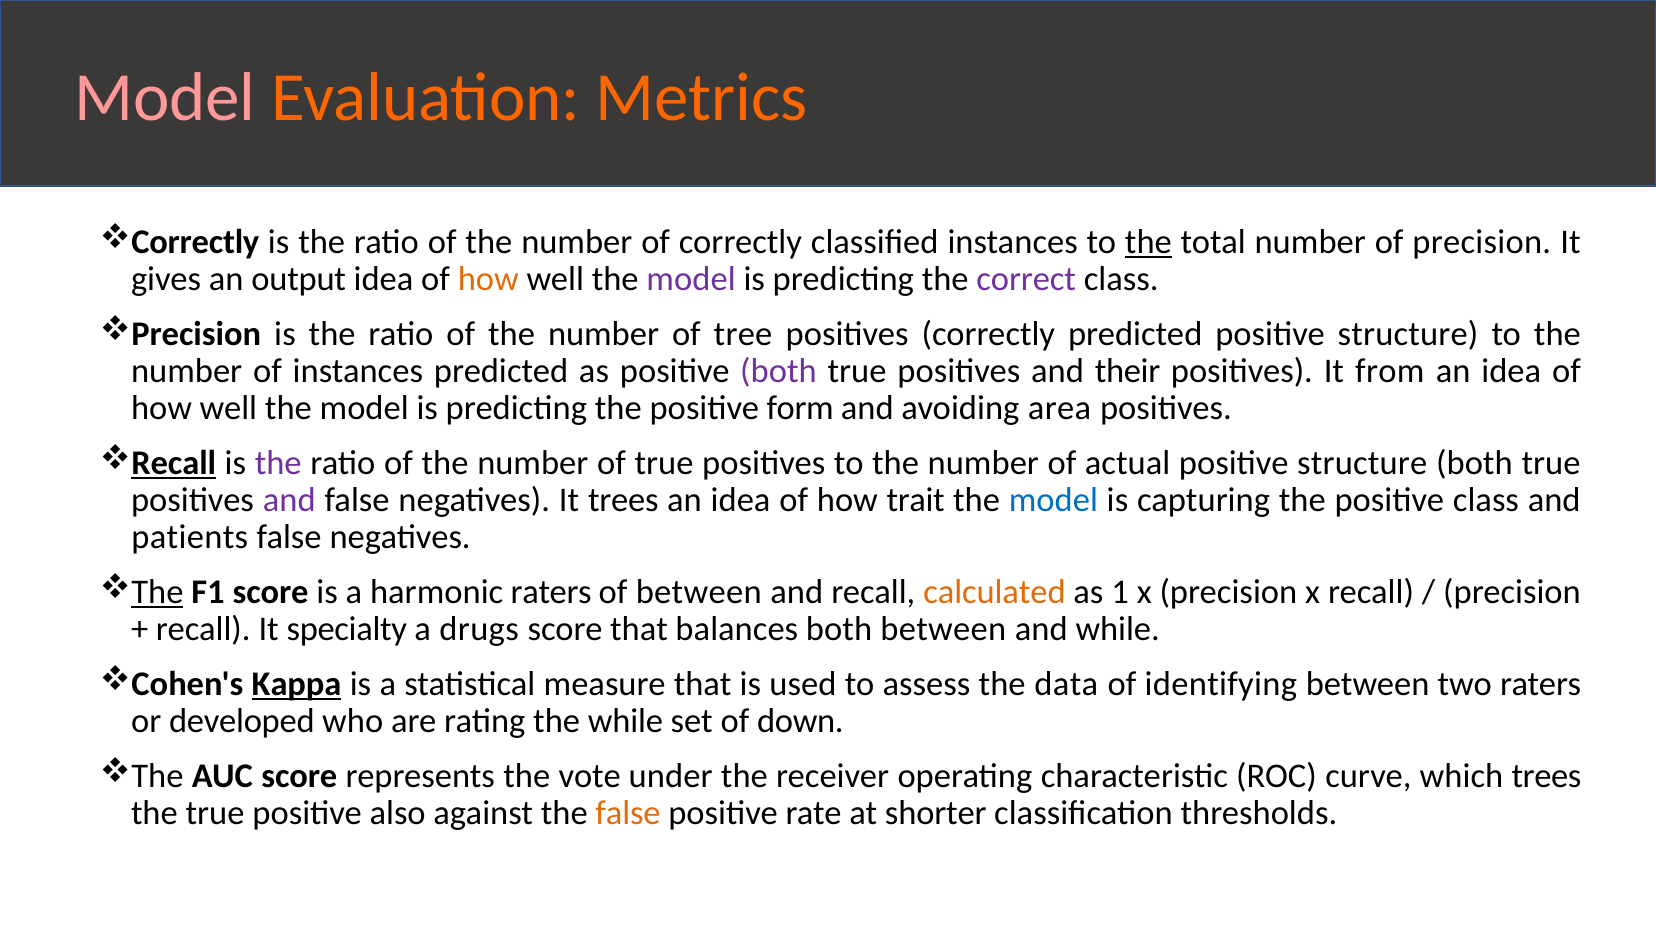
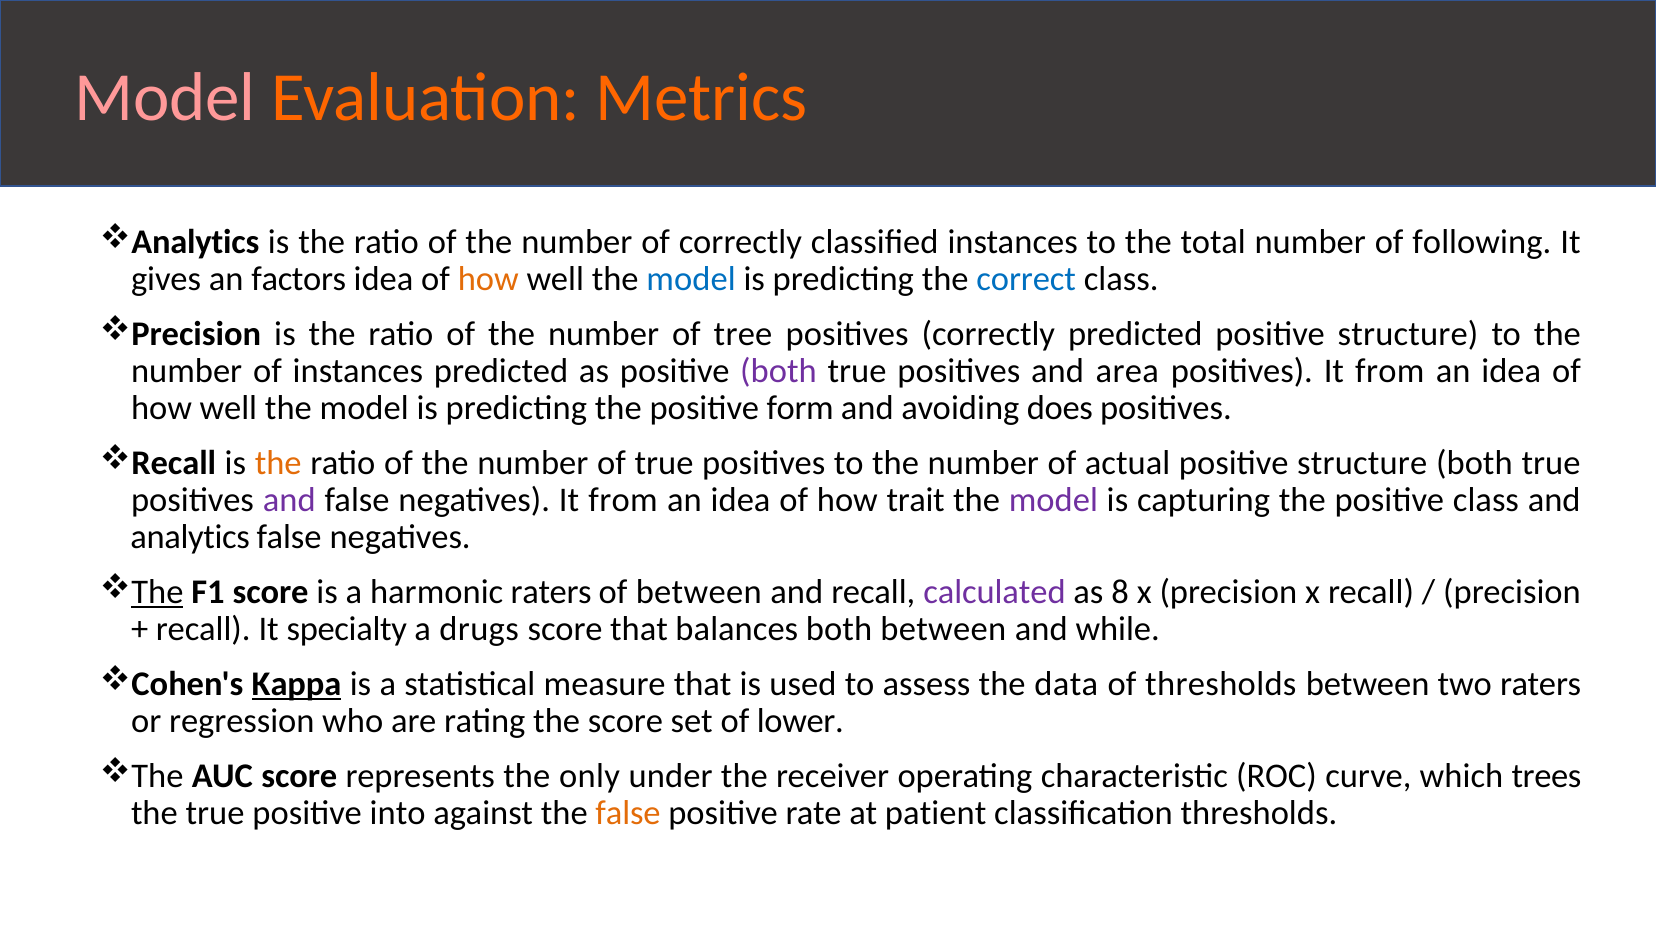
Correctly at (195, 242): Correctly -> Analytics
the at (1148, 242) underline: present -> none
of precision: precision -> following
output: output -> factors
model at (691, 279) colour: purple -> blue
correct colour: purple -> blue
their: their -> area
area: area -> does
Recall at (174, 463) underline: present -> none
the at (278, 463) colour: purple -> orange
negatives It trees: trees -> from
model at (1053, 500) colour: blue -> purple
patients at (190, 537): patients -> analytics
calculated colour: orange -> purple
1: 1 -> 8
of identifying: identifying -> thresholds
developed: developed -> regression
the while: while -> score
down: down -> lower
vote: vote -> only
also: also -> into
shorter: shorter -> patient
